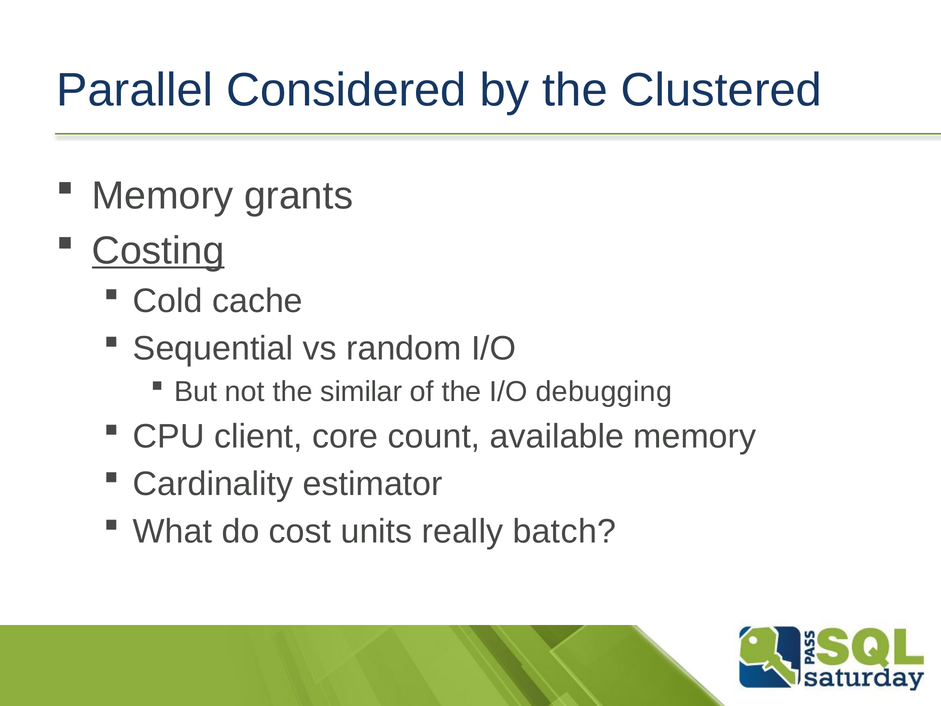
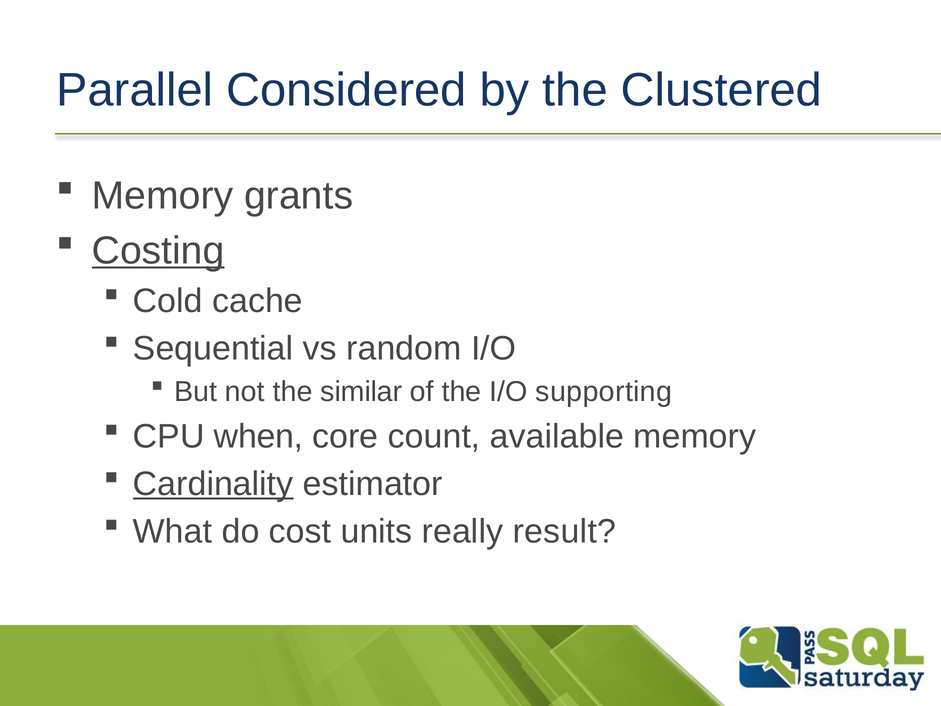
debugging: debugging -> supporting
client: client -> when
Cardinality underline: none -> present
batch: batch -> result
